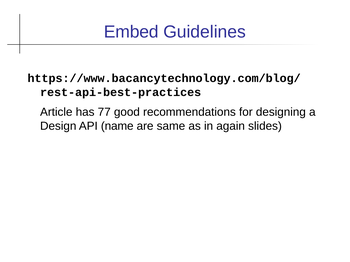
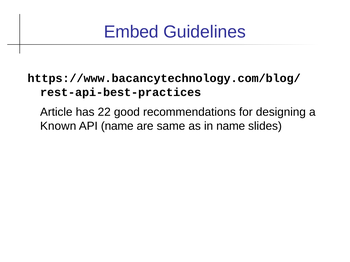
77: 77 -> 22
Design: Design -> Known
in again: again -> name
